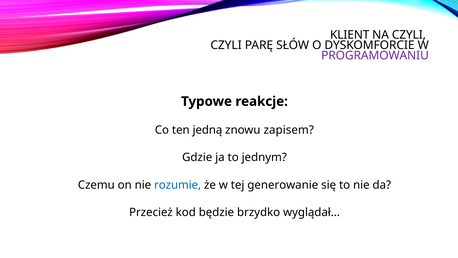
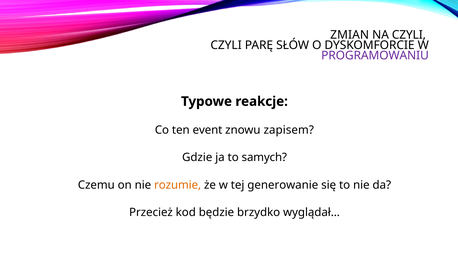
KLIENT: KLIENT -> ZMIAN
jedną: jedną -> event
jednym: jednym -> samych
rozumie colour: blue -> orange
